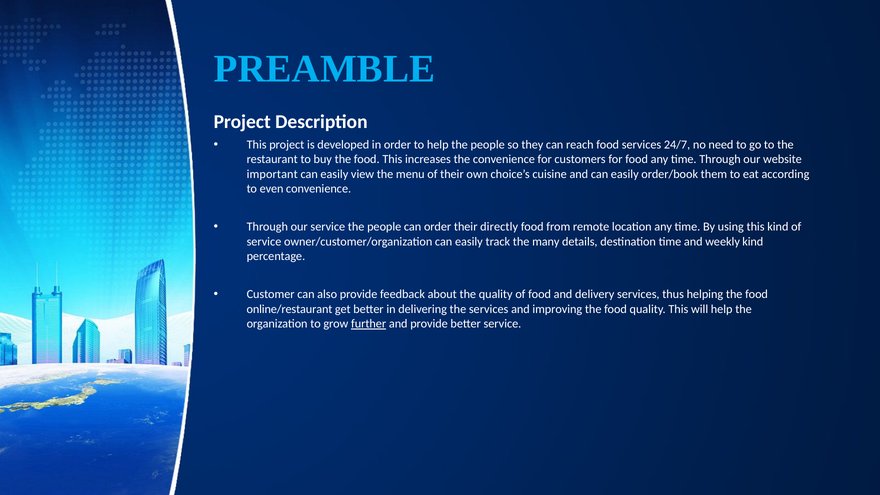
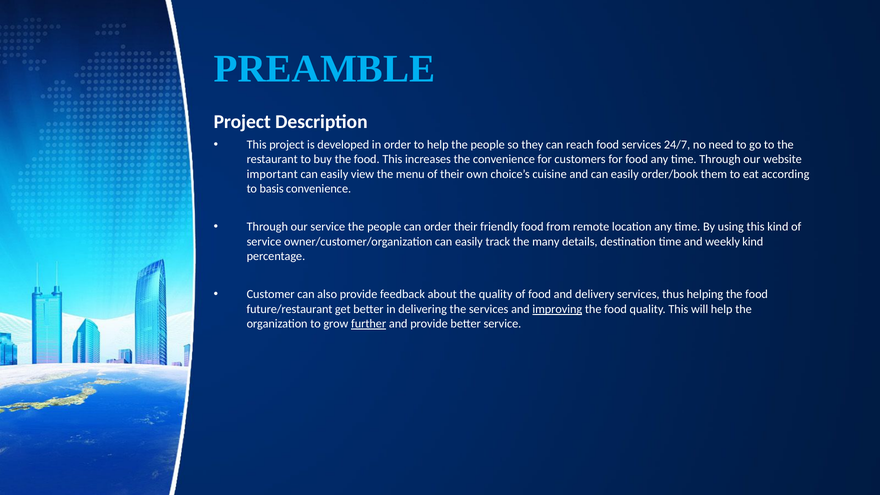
even: even -> basis
directly: directly -> friendly
online/restaurant: online/restaurant -> future/restaurant
improving underline: none -> present
